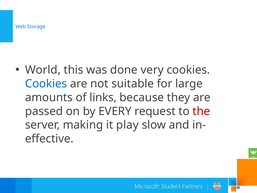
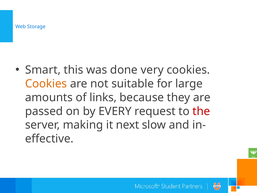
World: World -> Smart
Cookies at (46, 84) colour: blue -> orange
play: play -> next
